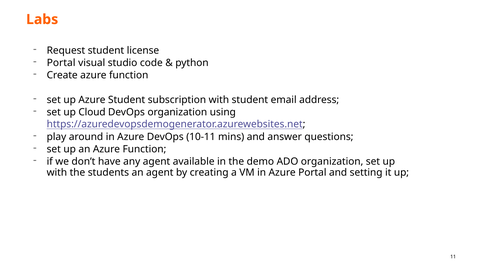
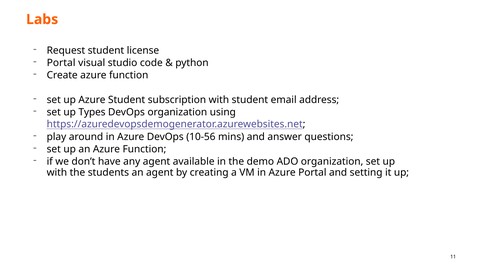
Cloud: Cloud -> Types
10-11: 10-11 -> 10-56
